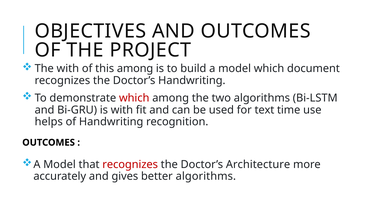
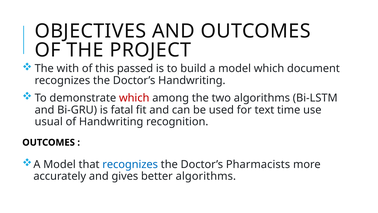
this among: among -> passed
is with: with -> fatal
helps: helps -> usual
recognizes at (130, 164) colour: red -> blue
Architecture: Architecture -> Pharmacists
